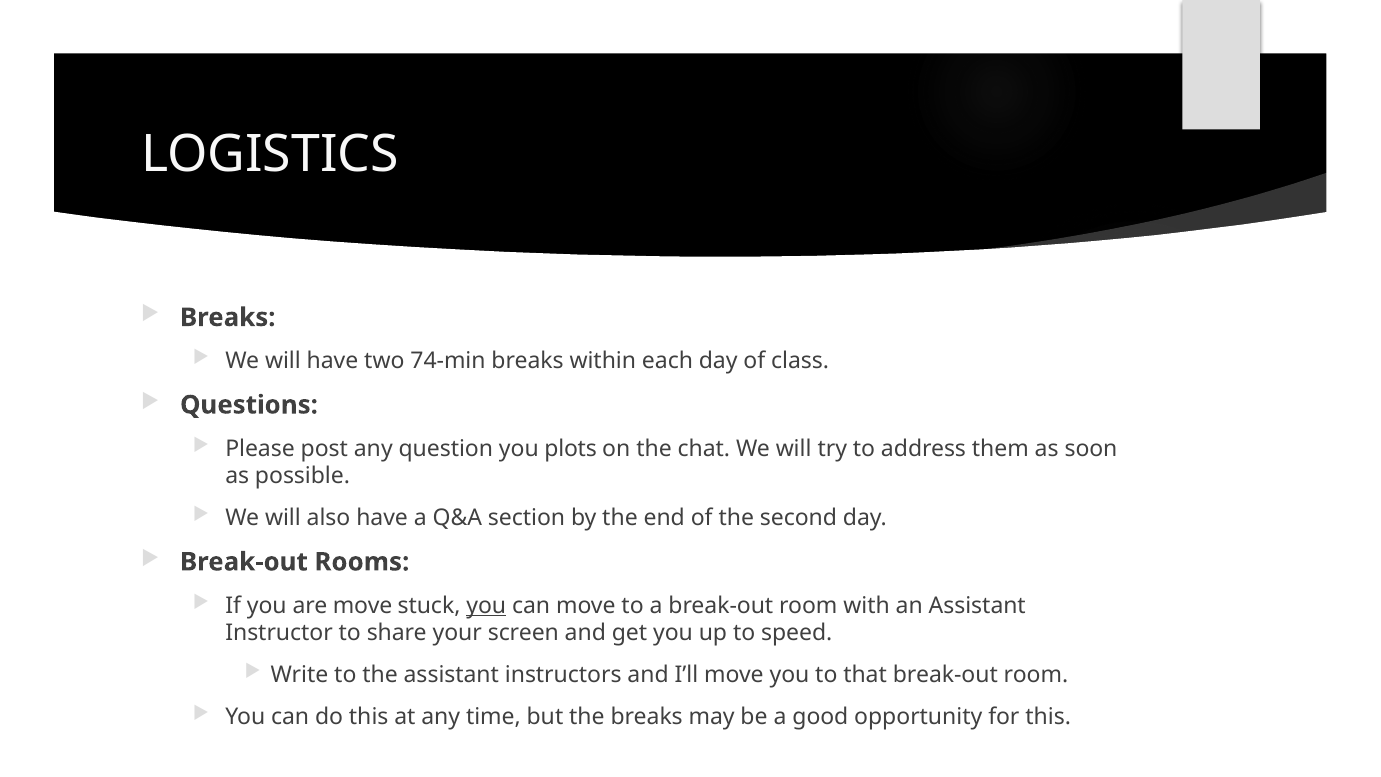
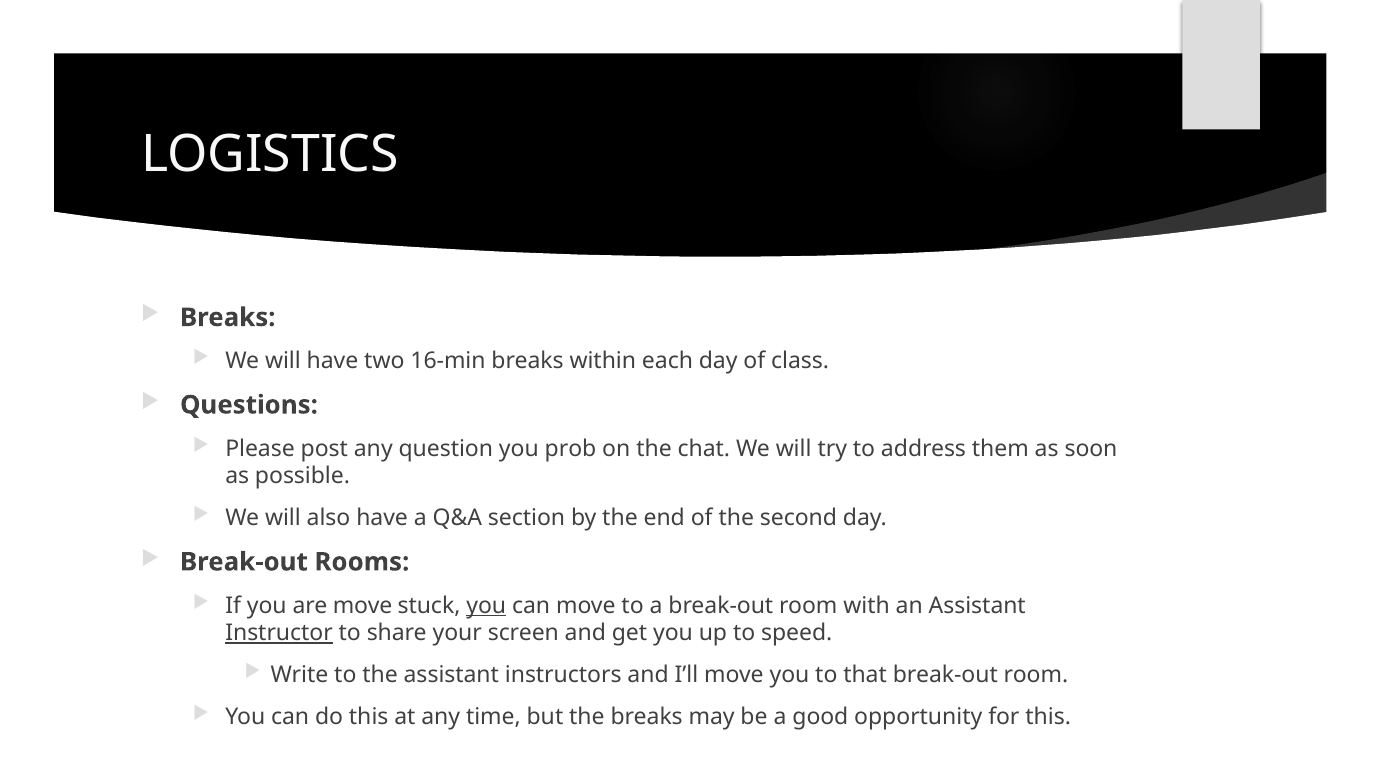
74-min: 74-min -> 16-min
plots: plots -> prob
Instructor underline: none -> present
